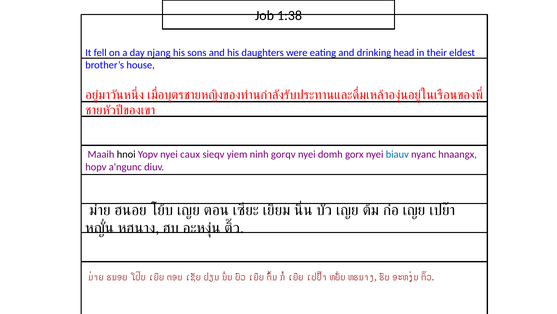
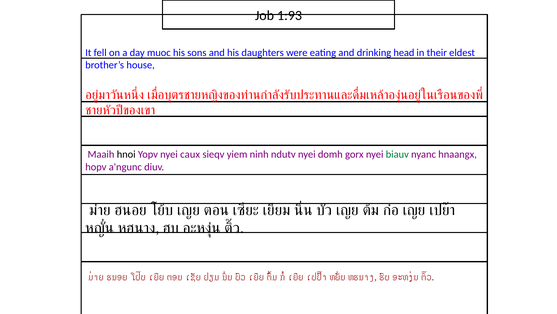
1:38: 1:38 -> 1:93
njang: njang -> muoc
gorqv: gorqv -> ndutv
biauv colour: blue -> green
